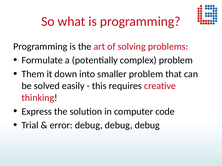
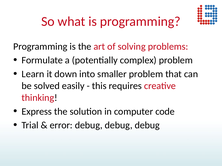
Them: Them -> Learn
